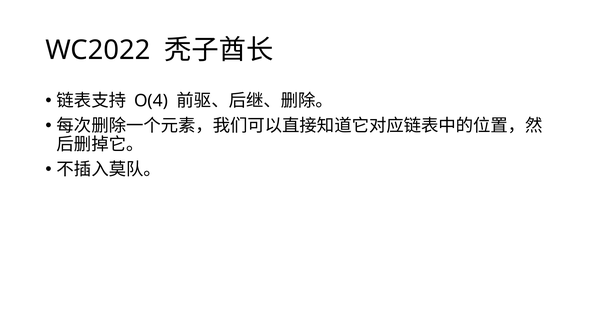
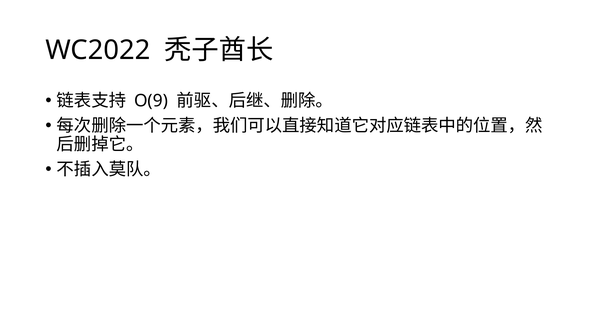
O(4: O(4 -> O(9
